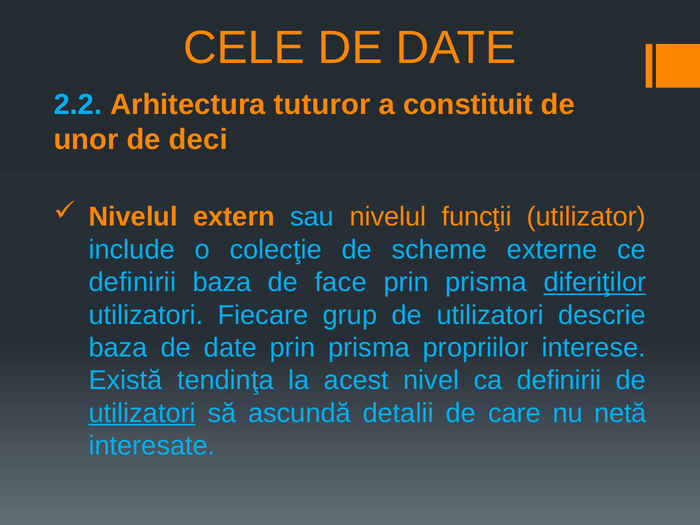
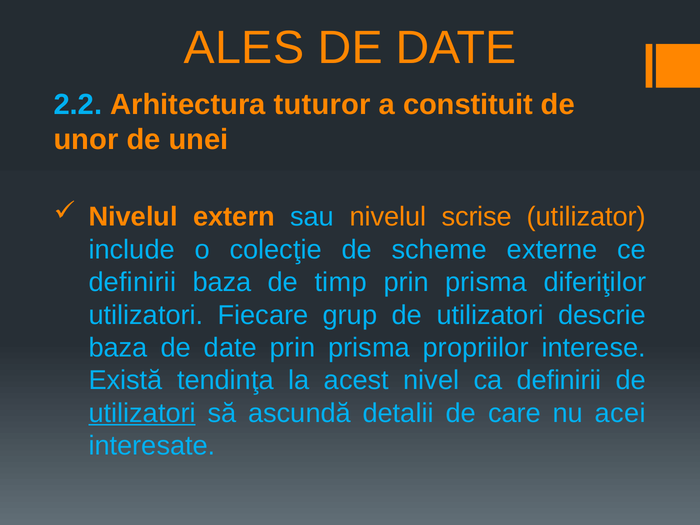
CELE: CELE -> ALES
deci: deci -> unei
funcţii: funcţii -> scrise
face: face -> timp
diferiţilor underline: present -> none
netă: netă -> acei
